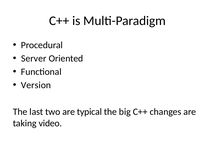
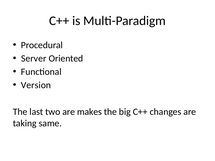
typical: typical -> makes
video: video -> same
